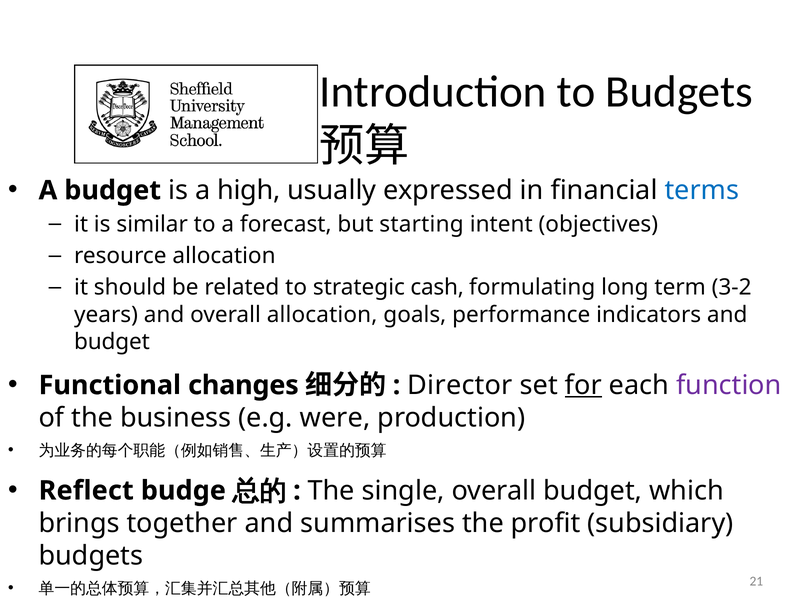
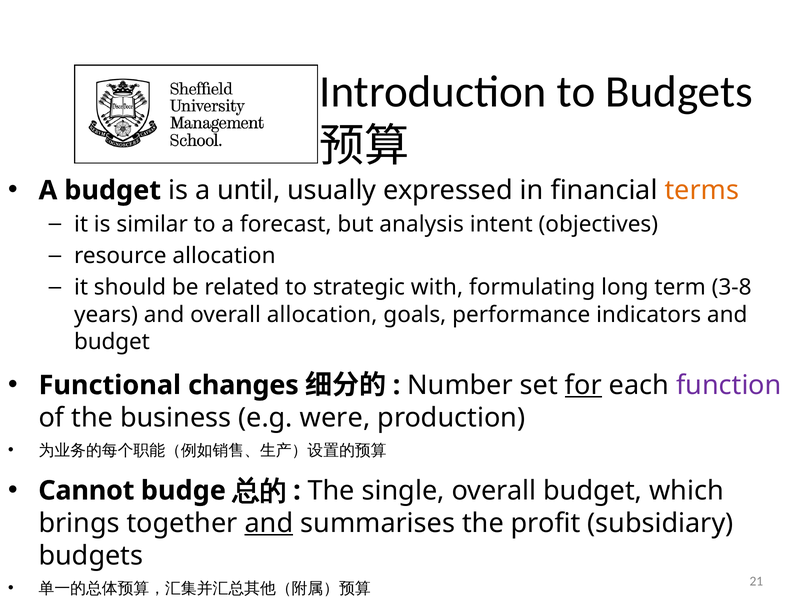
high: high -> until
terms colour: blue -> orange
starting: starting -> analysis
cash: cash -> with
3-2: 3-2 -> 3-8
Director: Director -> Number
Reflect: Reflect -> Cannot
and at (269, 523) underline: none -> present
